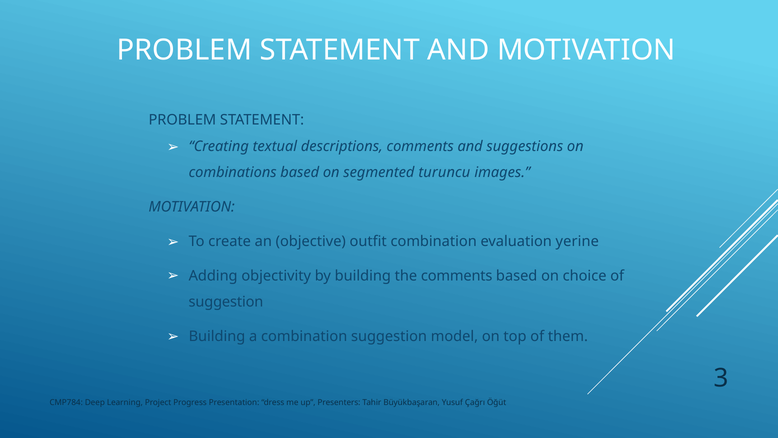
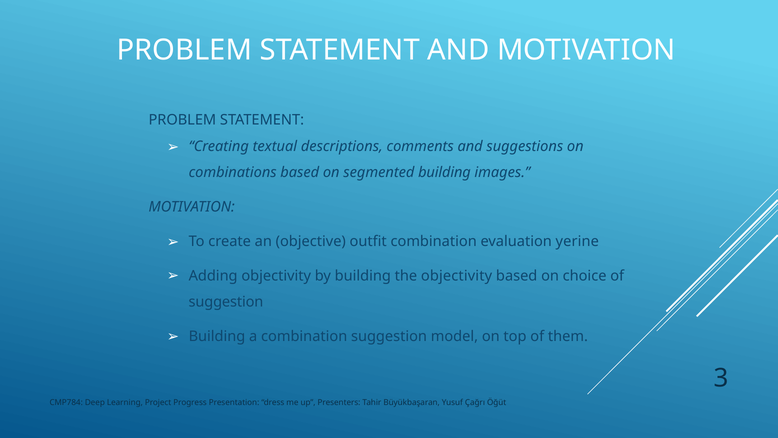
segmented turuncu: turuncu -> building
the comments: comments -> objectivity
